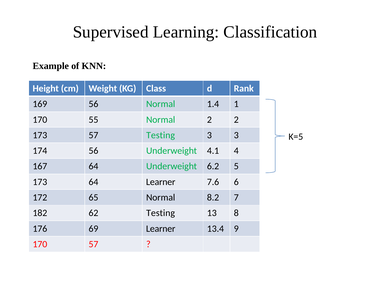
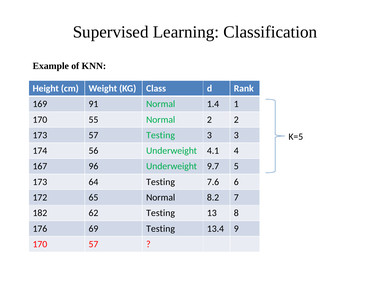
169 56: 56 -> 91
167 64: 64 -> 96
6.2: 6.2 -> 9.7
64 Learner: Learner -> Testing
69 Learner: Learner -> Testing
